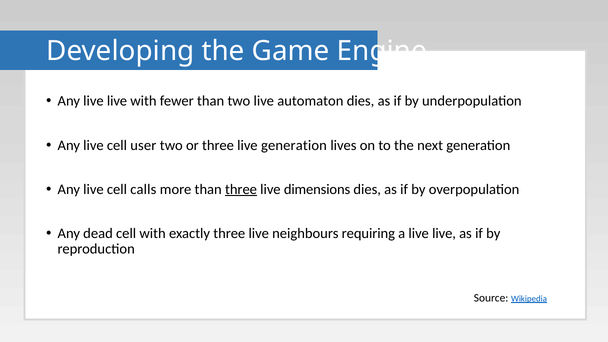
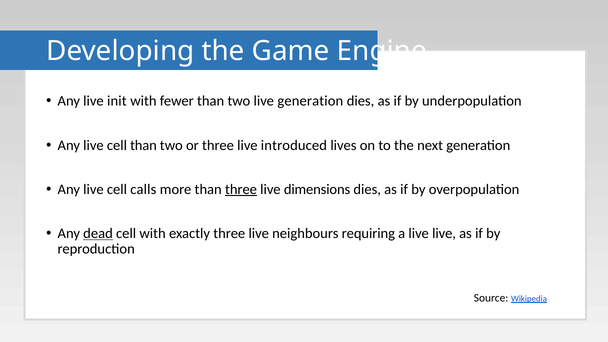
Any live live: live -> init
live automaton: automaton -> generation
cell user: user -> than
live generation: generation -> introduced
dead underline: none -> present
